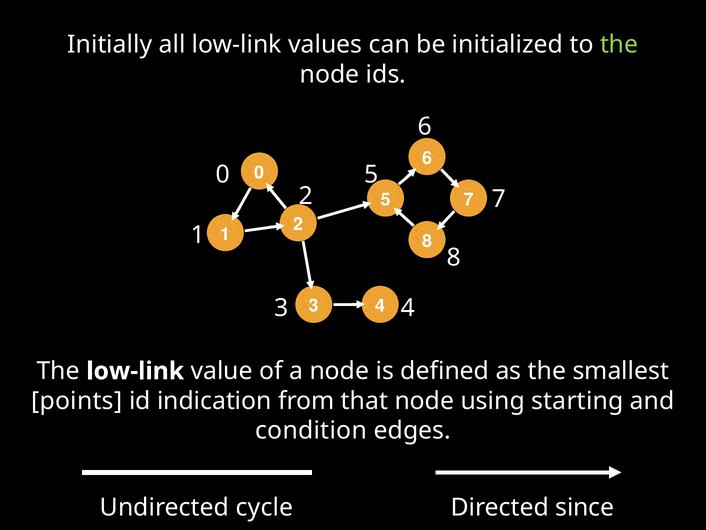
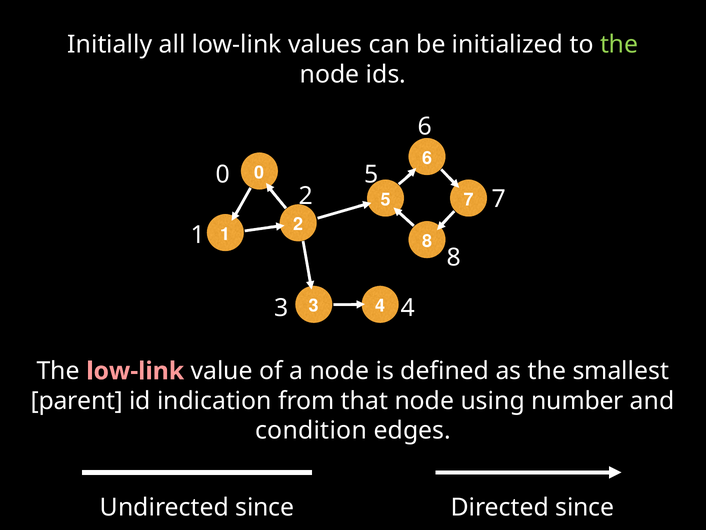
low-link at (135, 371) colour: white -> pink
points: points -> parent
starting: starting -> number
Undirected cycle: cycle -> since
